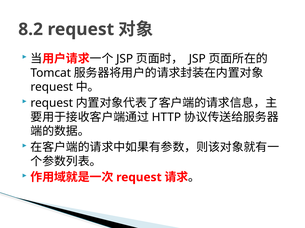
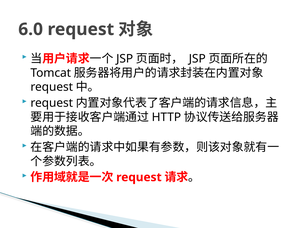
8.2: 8.2 -> 6.0
